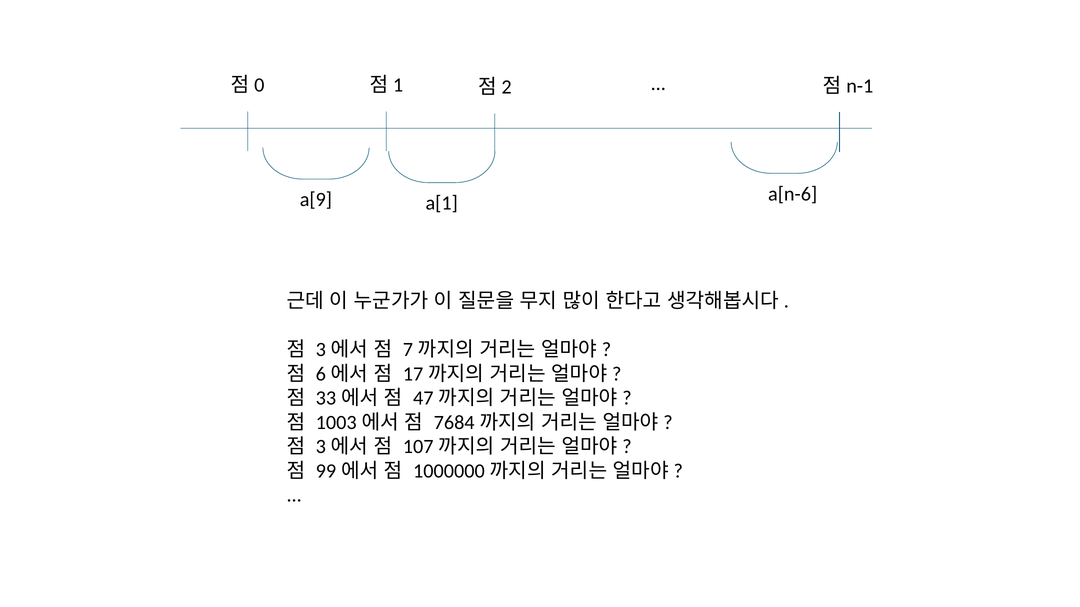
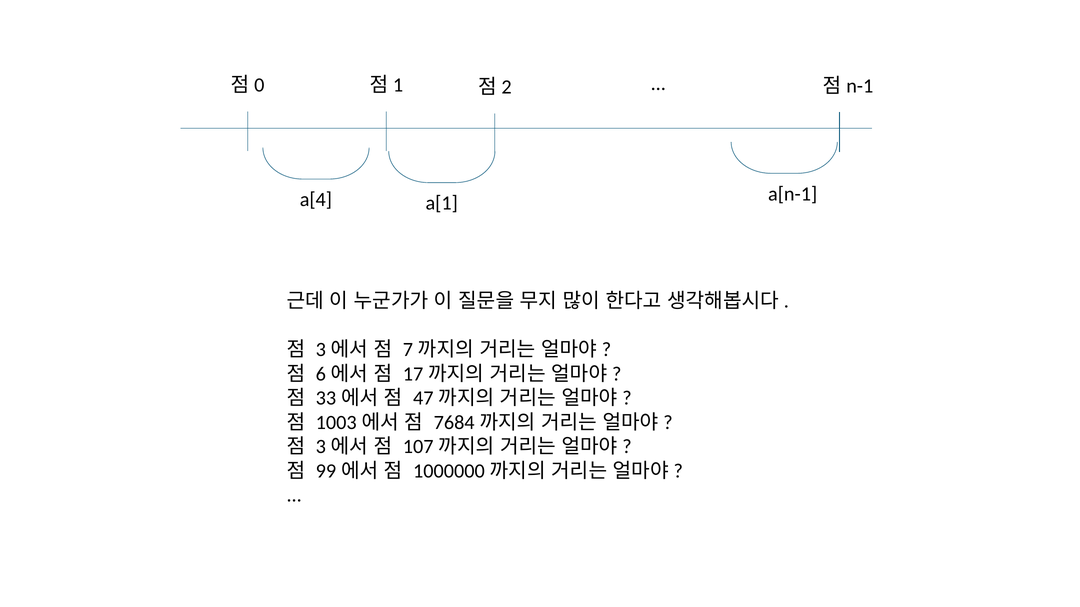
a[9: a[9 -> a[4
a[n-6: a[n-6 -> a[n-1
